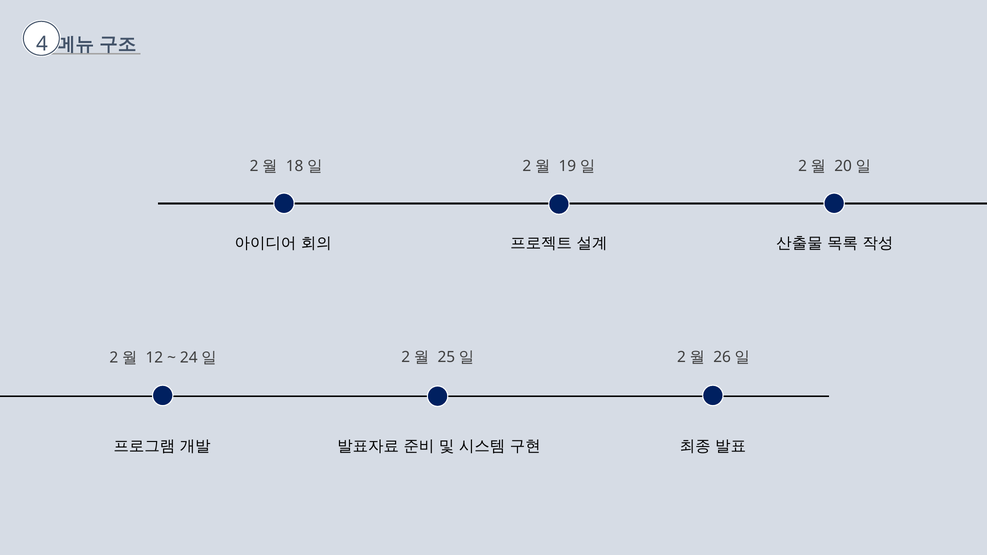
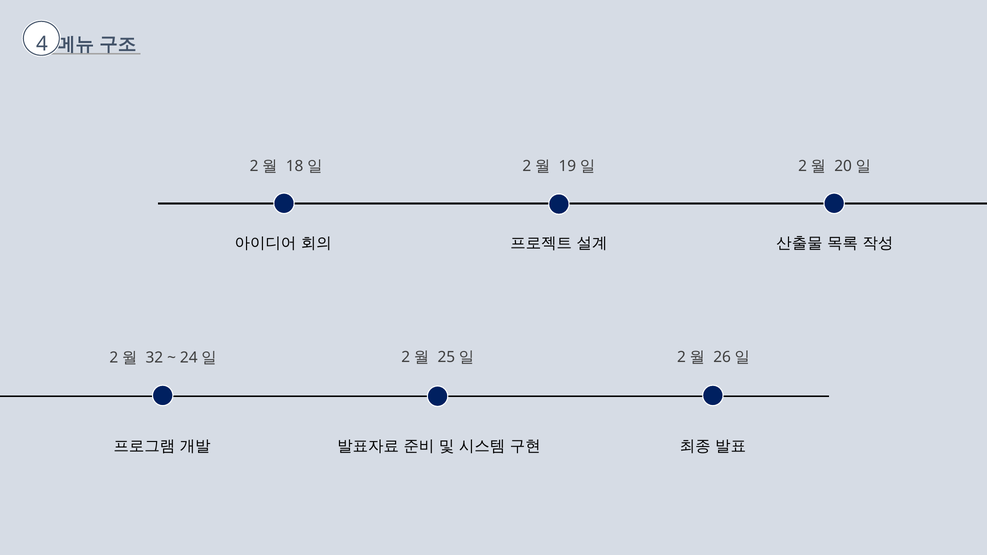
12: 12 -> 32
